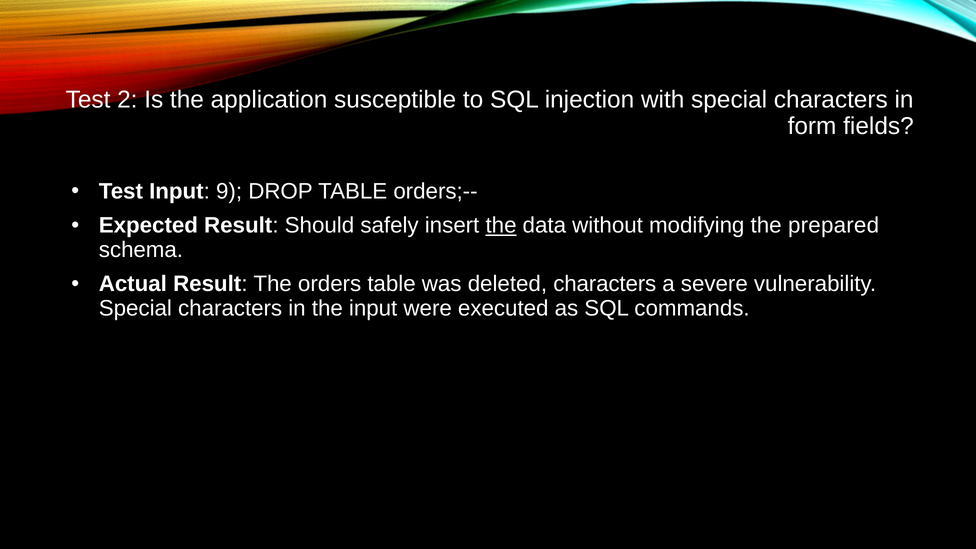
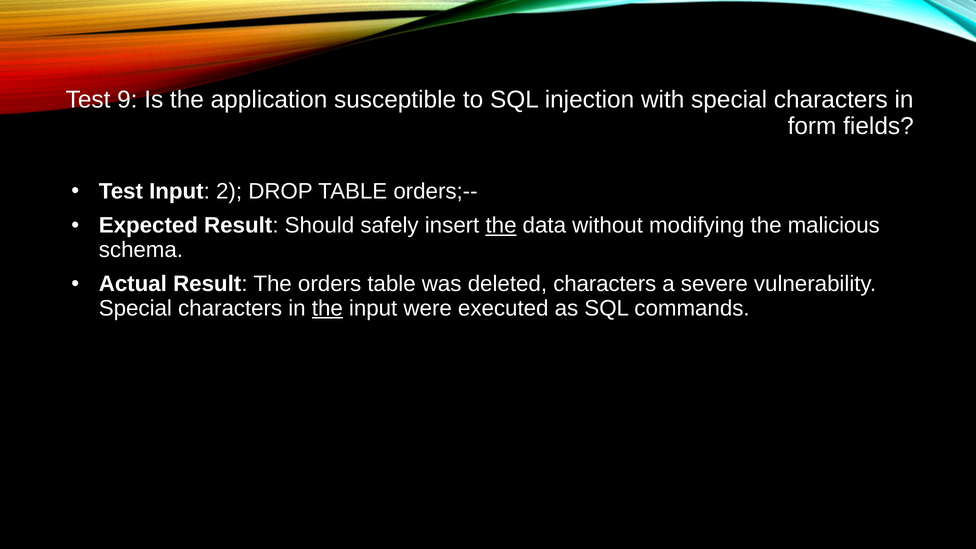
2: 2 -> 9
9: 9 -> 2
prepared: prepared -> malicious
the at (327, 308) underline: none -> present
